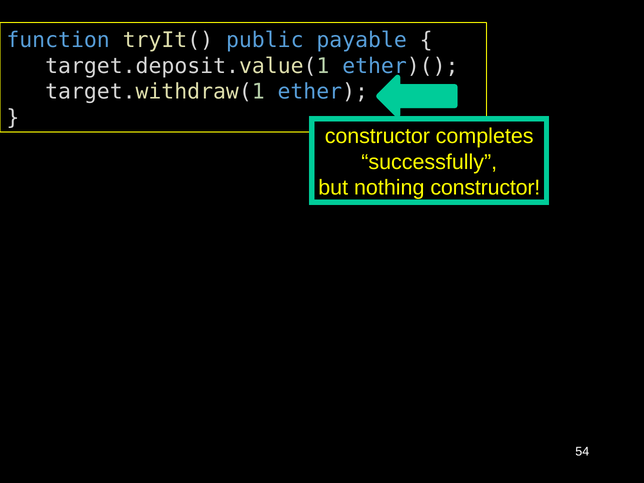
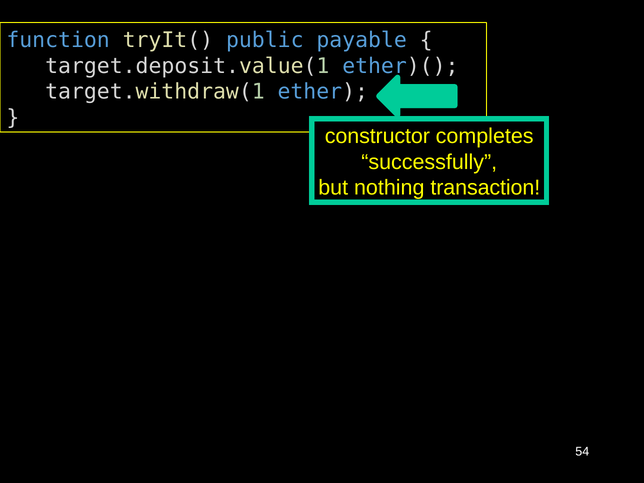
nothing constructor: constructor -> transaction
